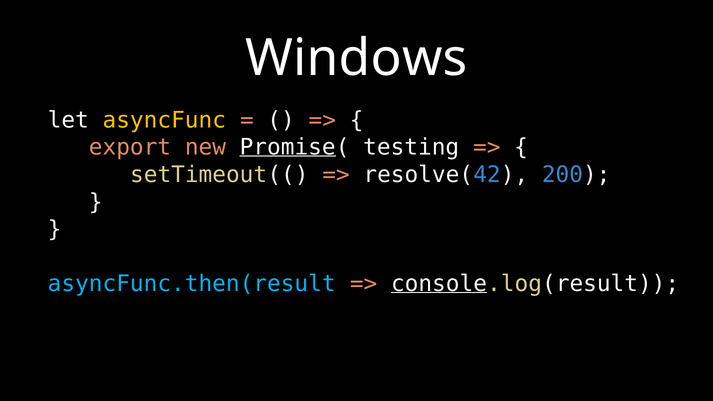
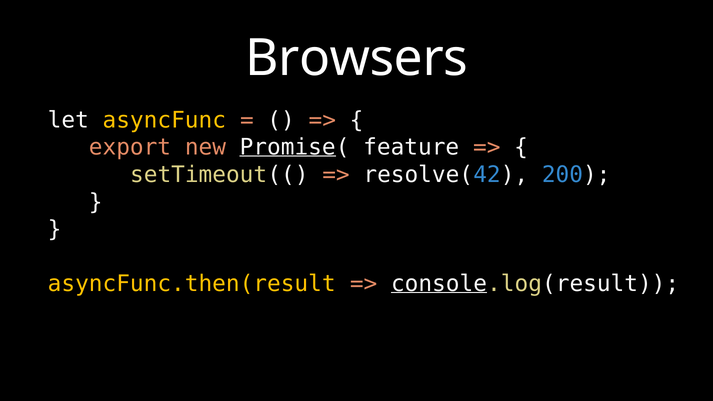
Windows: Windows -> Browsers
testing: testing -> feature
asyncFunc.then(result colour: light blue -> yellow
